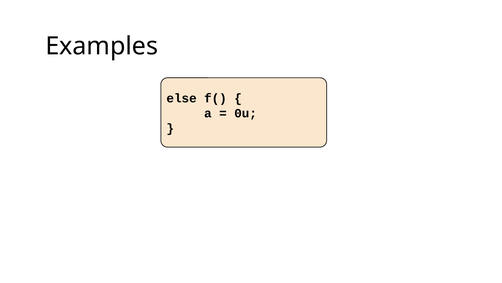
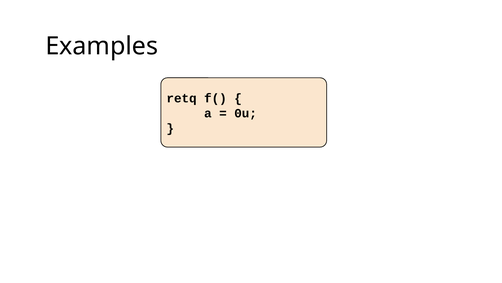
else: else -> retq
